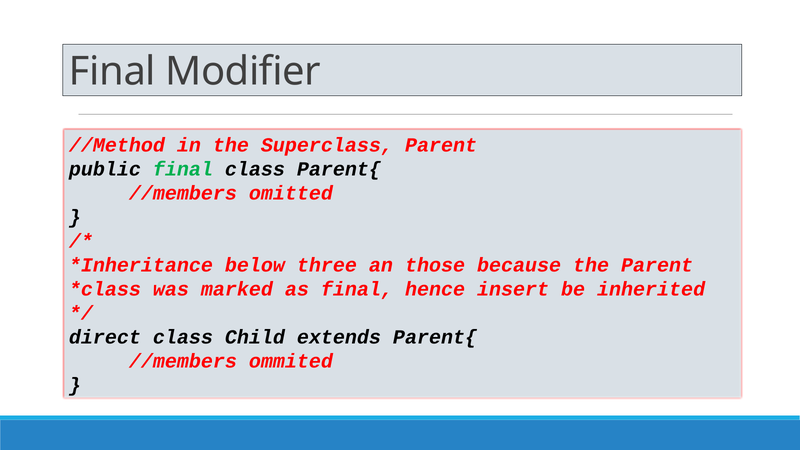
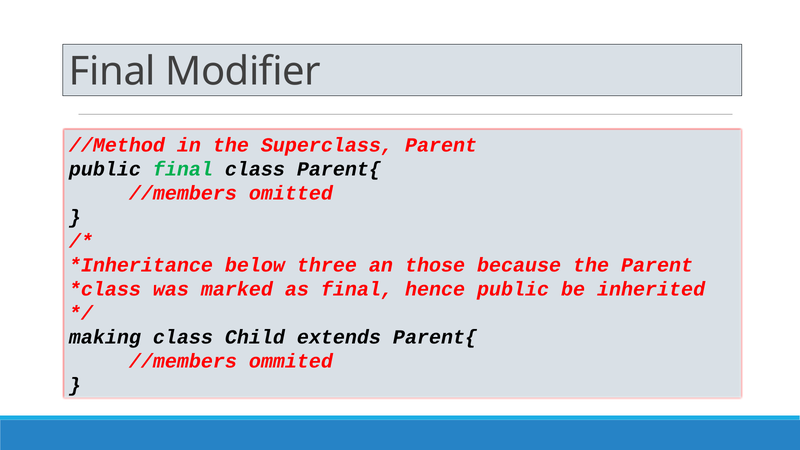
hence insert: insert -> public
direct: direct -> making
